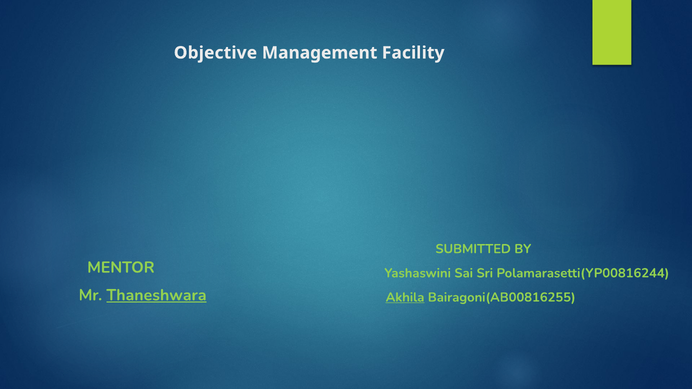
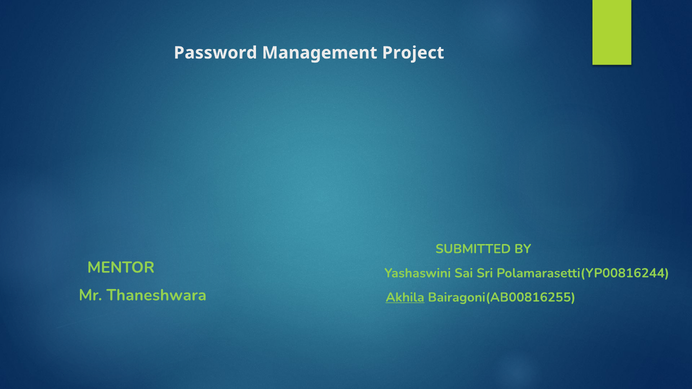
Objective: Objective -> Password
Facility: Facility -> Project
Thaneshwara underline: present -> none
